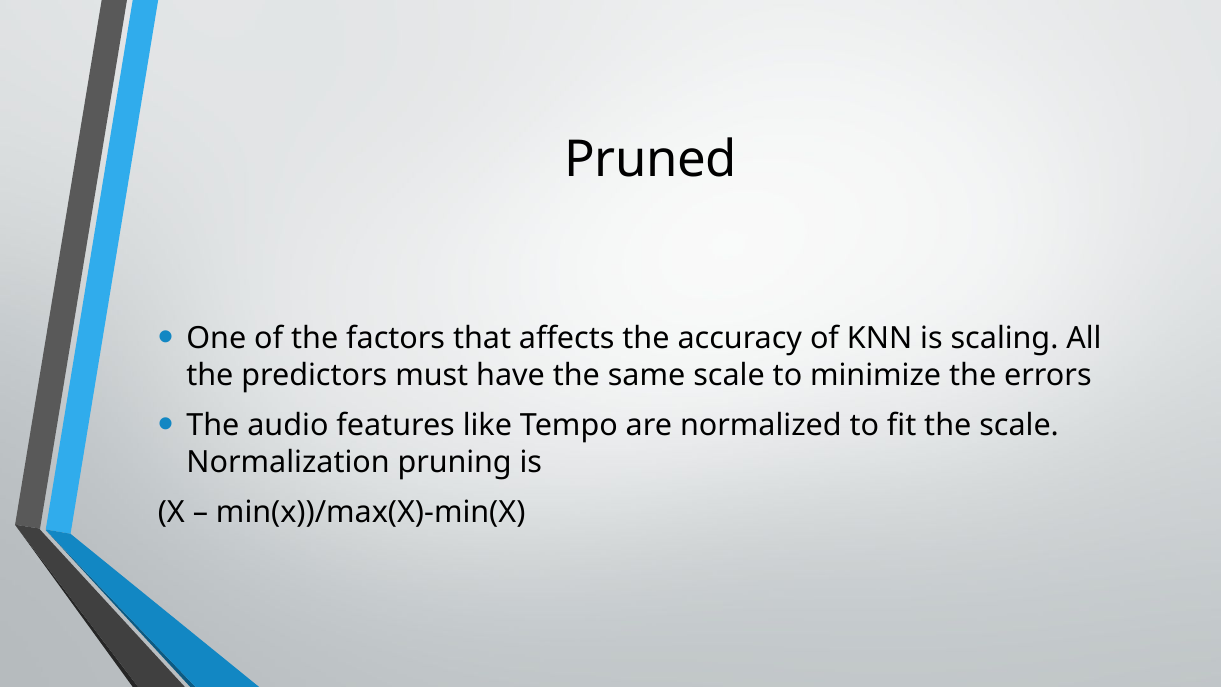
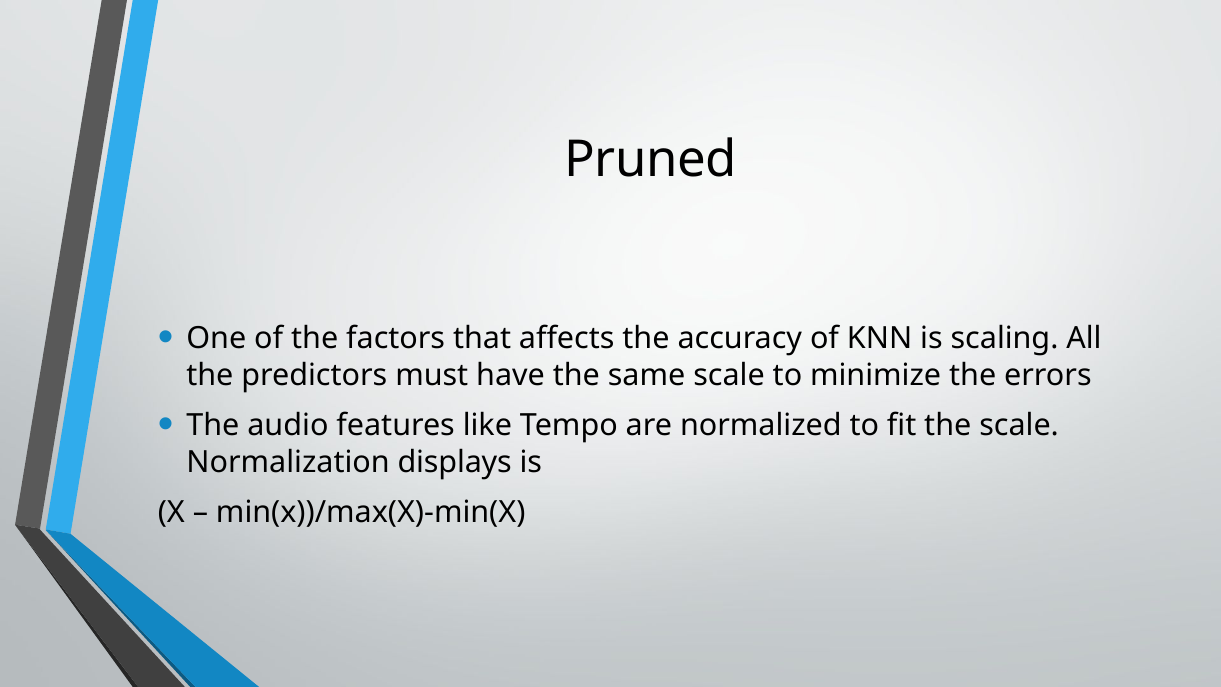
pruning: pruning -> displays
